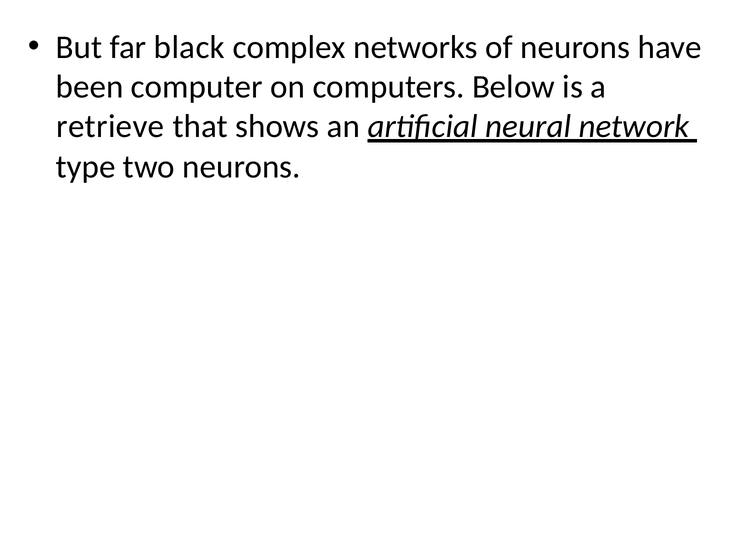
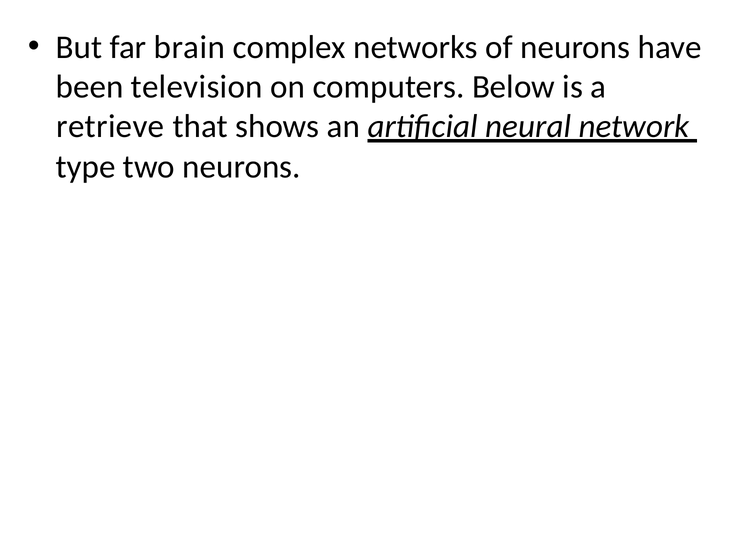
black: black -> brain
computer: computer -> television
